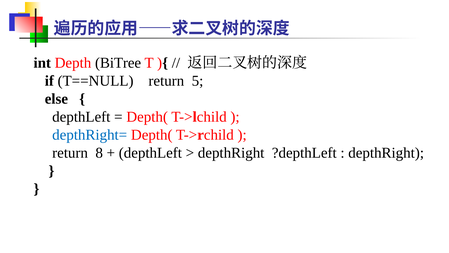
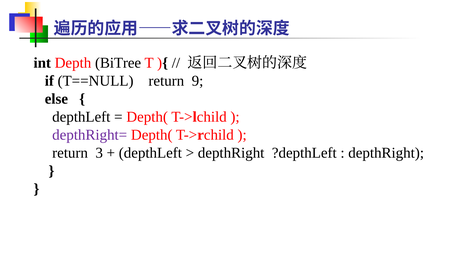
5: 5 -> 9
depthRight= colour: blue -> purple
8: 8 -> 3
